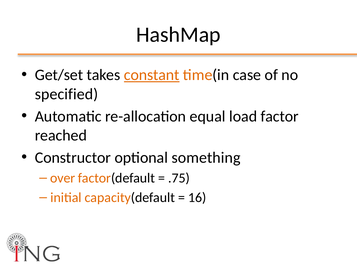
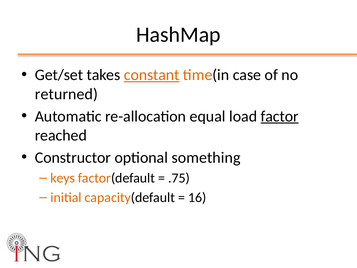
specified: specified -> returned
factor underline: none -> present
over: over -> keys
